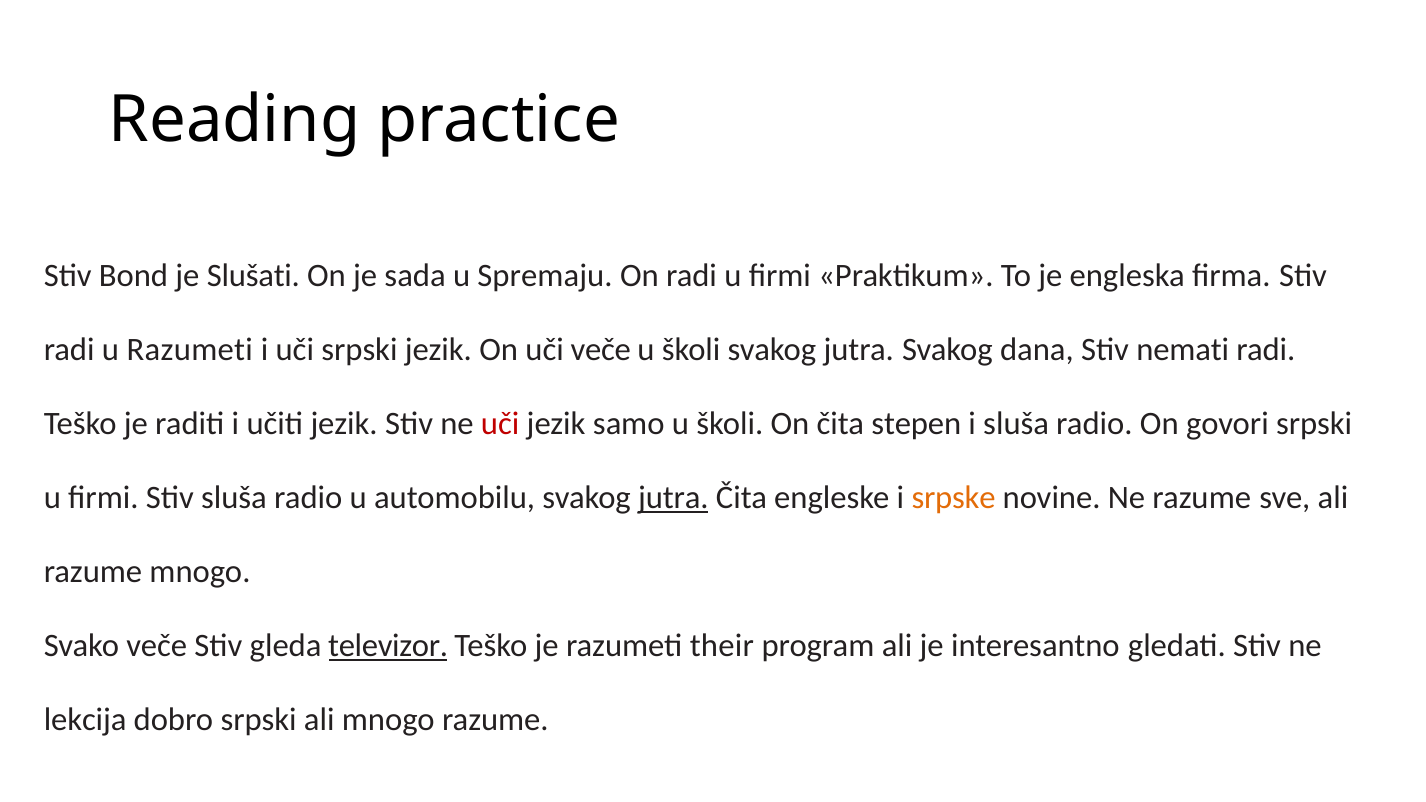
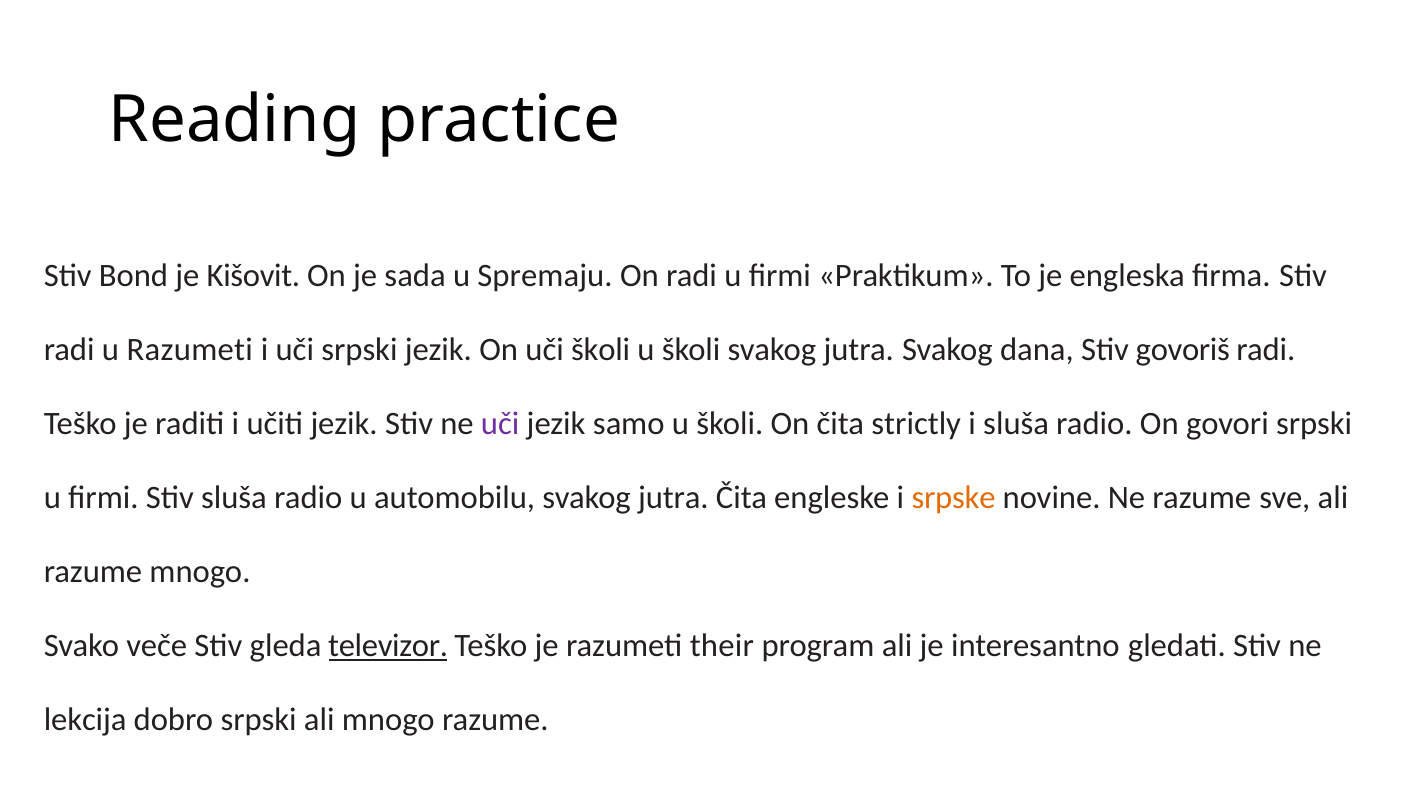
Slušati: Slušati -> Kišovit
uči veče: veče -> školi
nemati: nemati -> govoriš
uči at (500, 424) colour: red -> purple
stepen: stepen -> strictly
jutra at (673, 498) underline: present -> none
